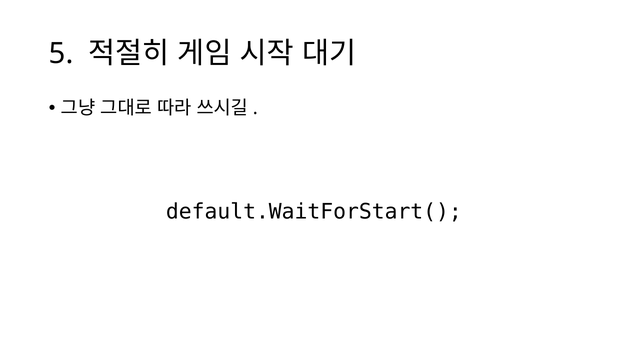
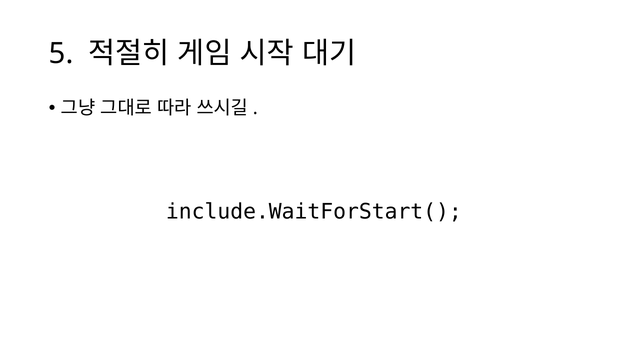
default.WaitForStart(: default.WaitForStart( -> include.WaitForStart(
